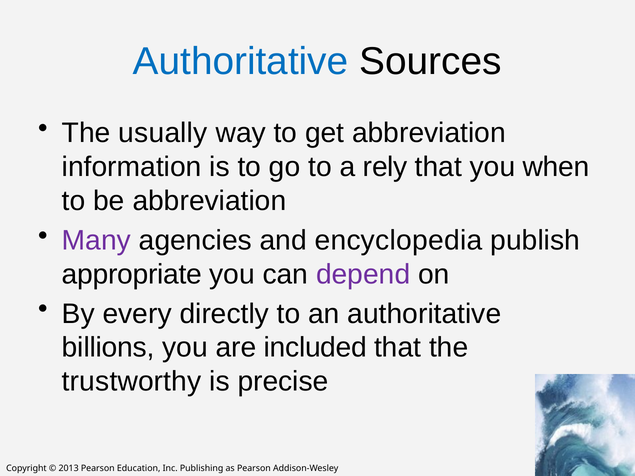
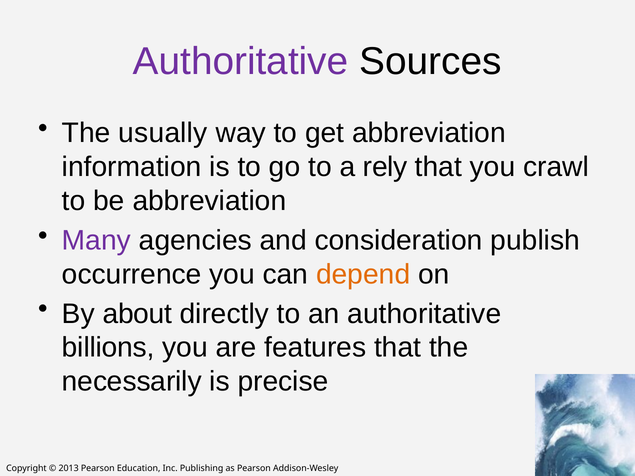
Authoritative at (241, 61) colour: blue -> purple
when: when -> crawl
encyclopedia: encyclopedia -> consideration
appropriate: appropriate -> occurrence
depend colour: purple -> orange
every: every -> about
included: included -> features
trustworthy: trustworthy -> necessarily
